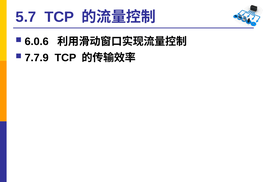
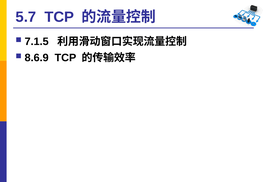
6.0.6: 6.0.6 -> 7.1.5
7.7.9: 7.7.9 -> 8.6.9
